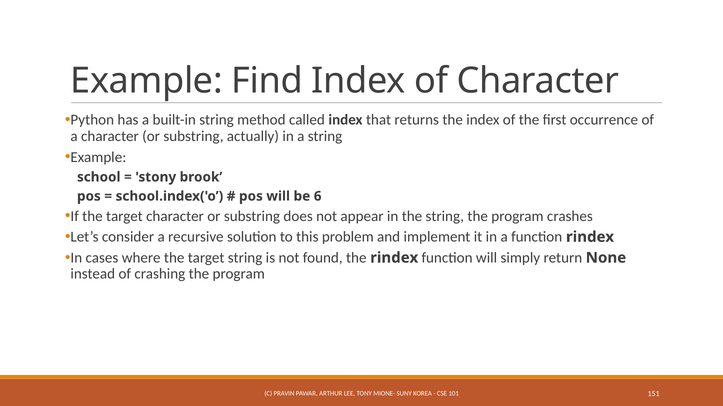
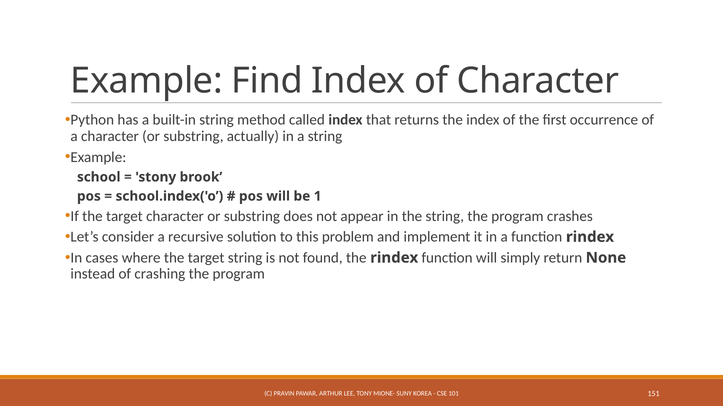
6: 6 -> 1
